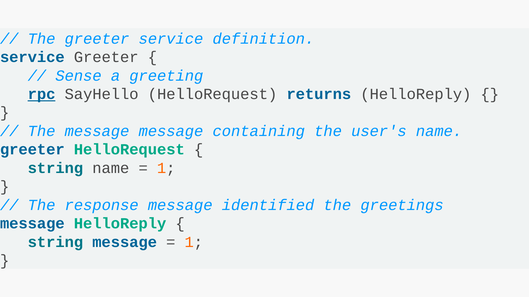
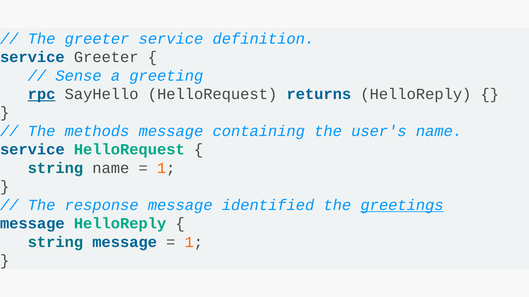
The message: message -> methods
greeter at (32, 150): greeter -> service
greetings underline: none -> present
